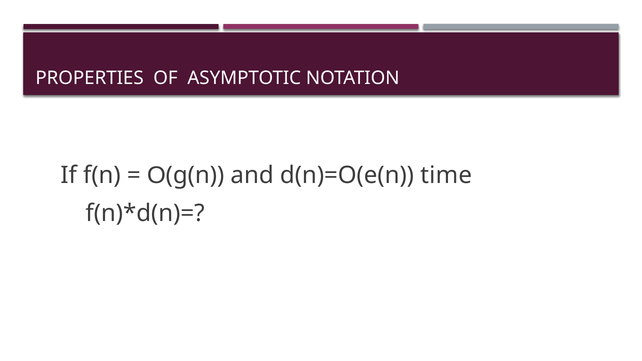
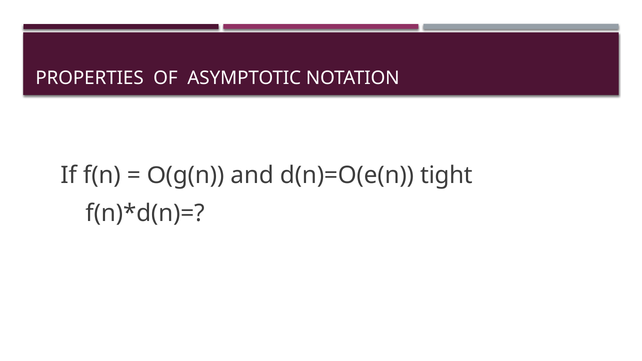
time: time -> tight
